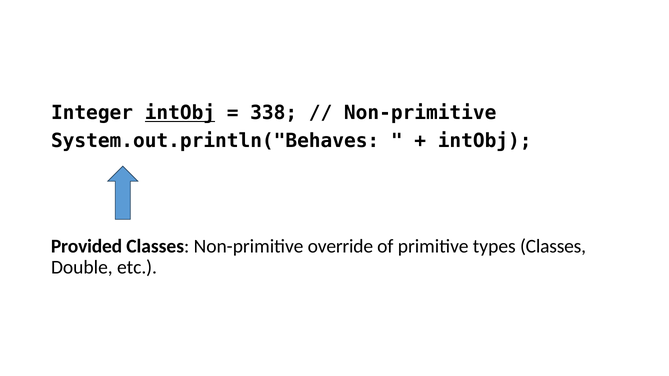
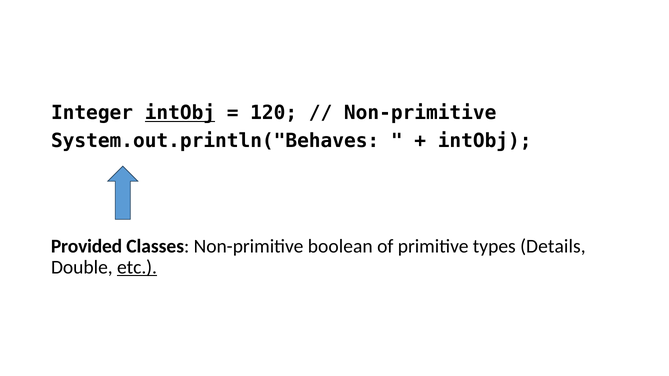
338: 338 -> 120
override: override -> boolean
types Classes: Classes -> Details
etc underline: none -> present
